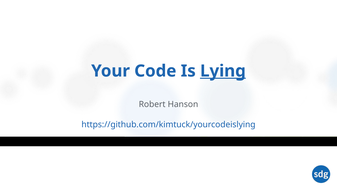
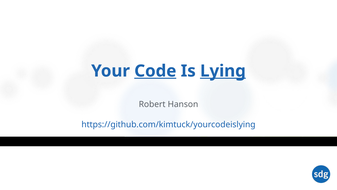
Code underline: none -> present
